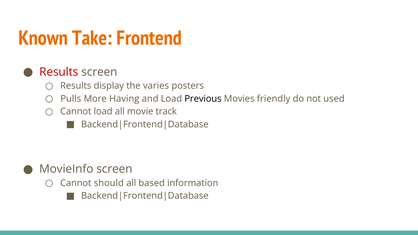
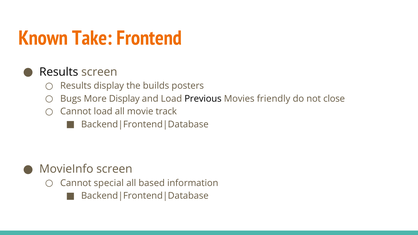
Results at (59, 72) colour: red -> black
varies: varies -> builds
Pulls: Pulls -> Bugs
More Having: Having -> Display
used: used -> close
should: should -> special
